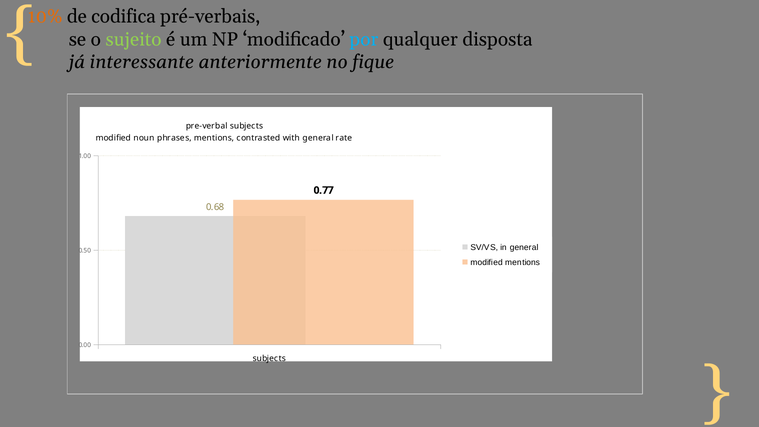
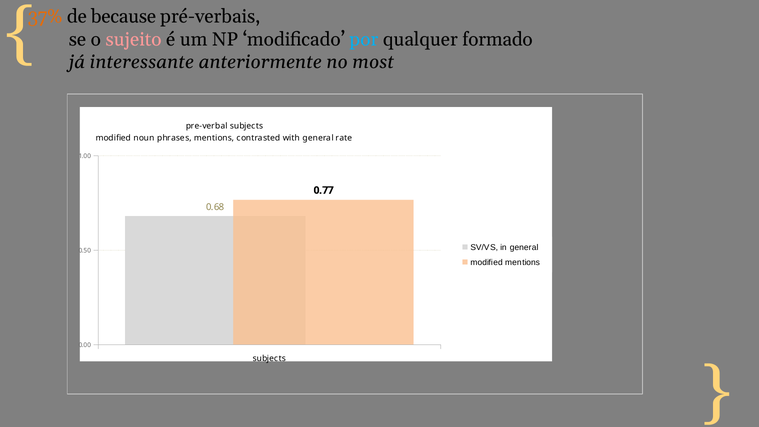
10%: 10% -> 37%
codifica: codifica -> because
sujeito colour: light green -> pink
disposta: disposta -> formado
fique: fique -> most
